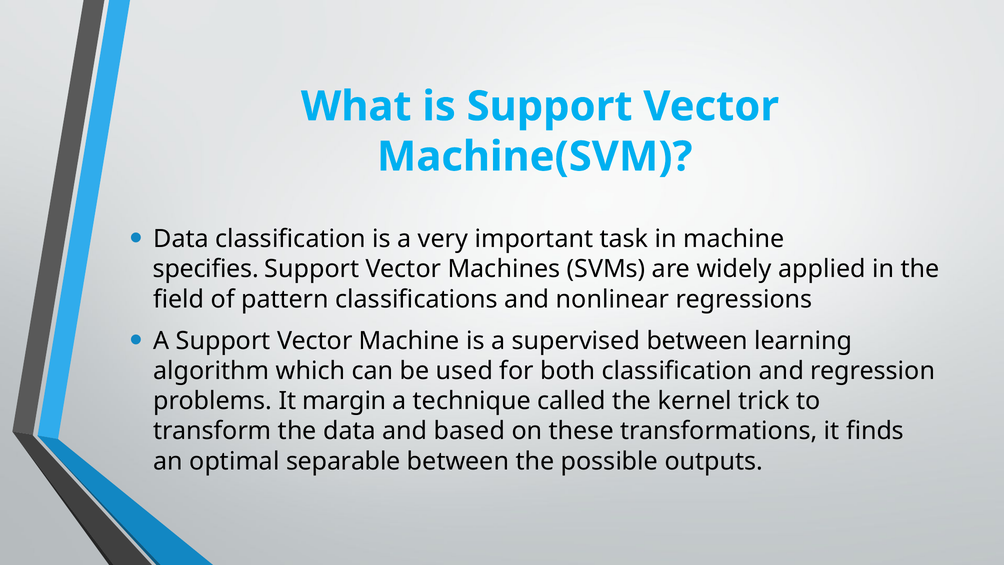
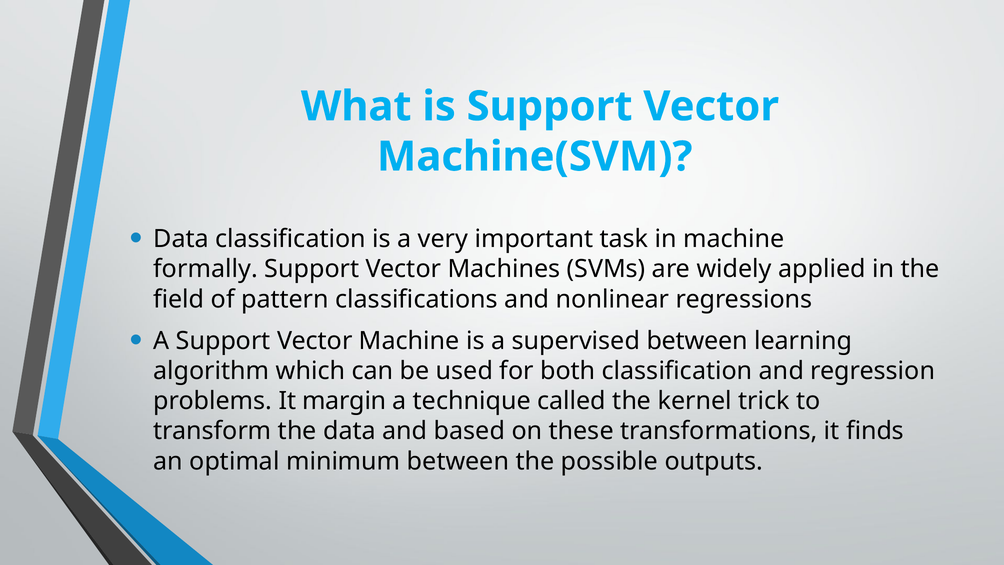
specifies: specifies -> formally
separable: separable -> minimum
